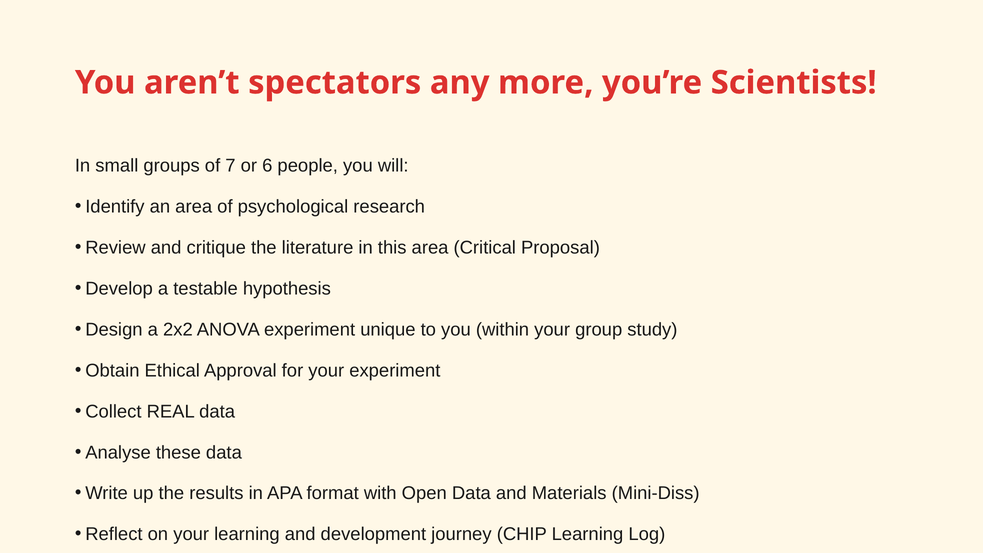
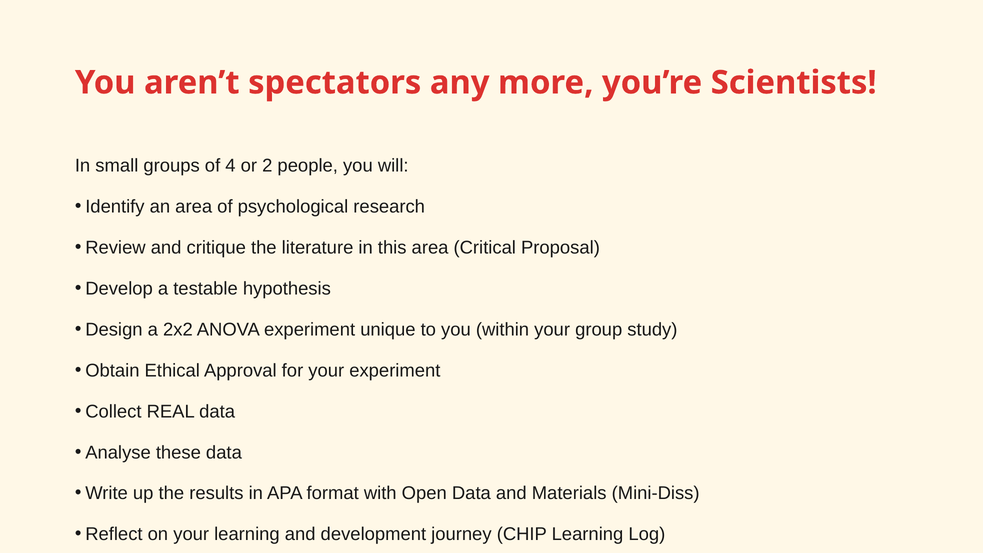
7: 7 -> 4
6: 6 -> 2
